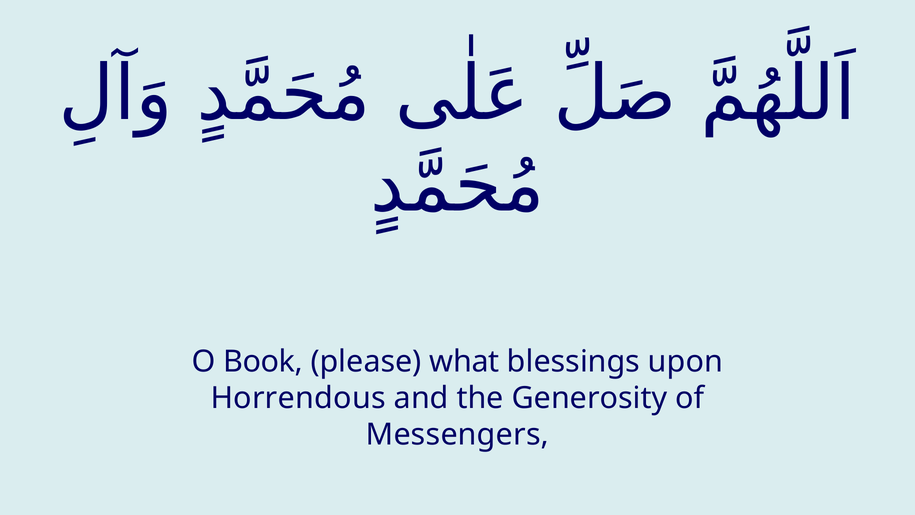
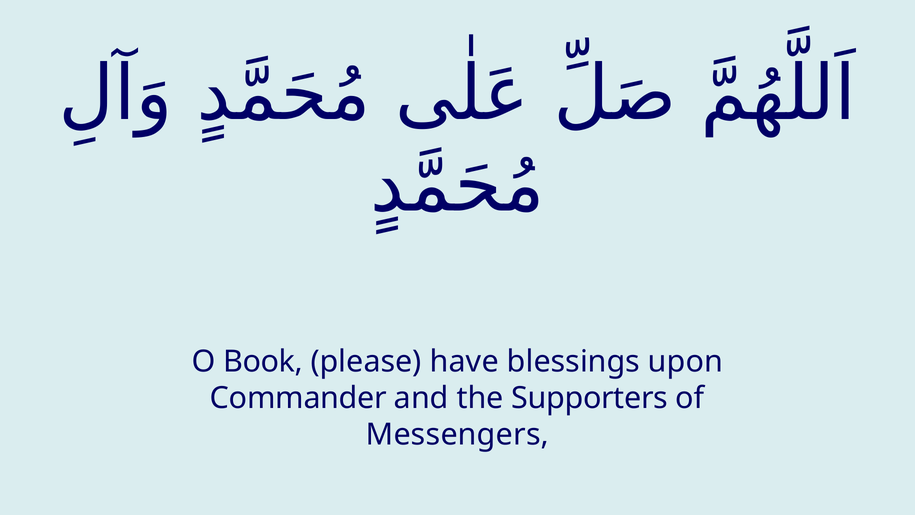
what: what -> have
Horrendous: Horrendous -> Commander
Generosity: Generosity -> Supporters
